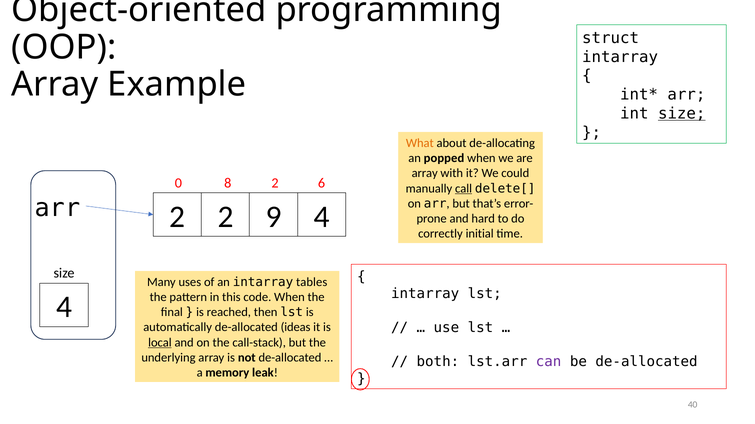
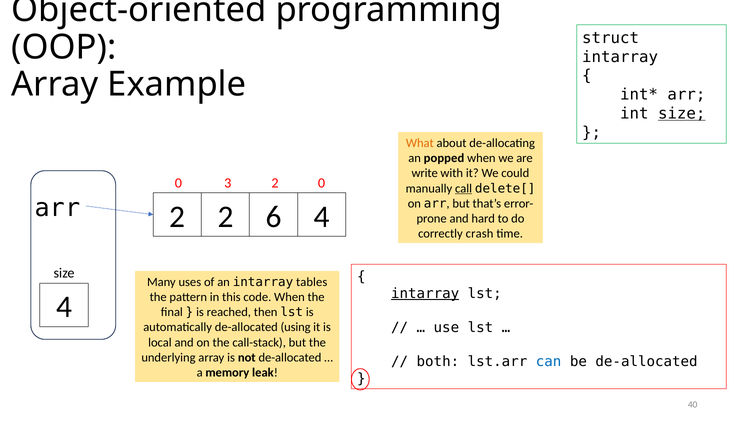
array at (425, 174): array -> write
8: 8 -> 3
2 6: 6 -> 0
9: 9 -> 6
initial: initial -> crash
intarray at (425, 294) underline: none -> present
ideas: ideas -> using
local underline: present -> none
can colour: purple -> blue
